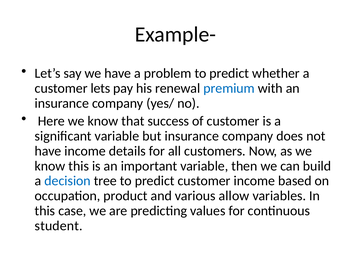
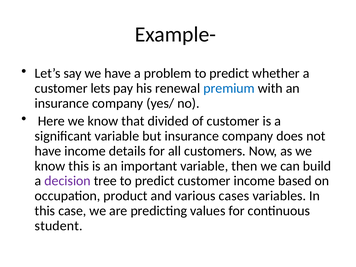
success: success -> divided
decision colour: blue -> purple
allow: allow -> cases
